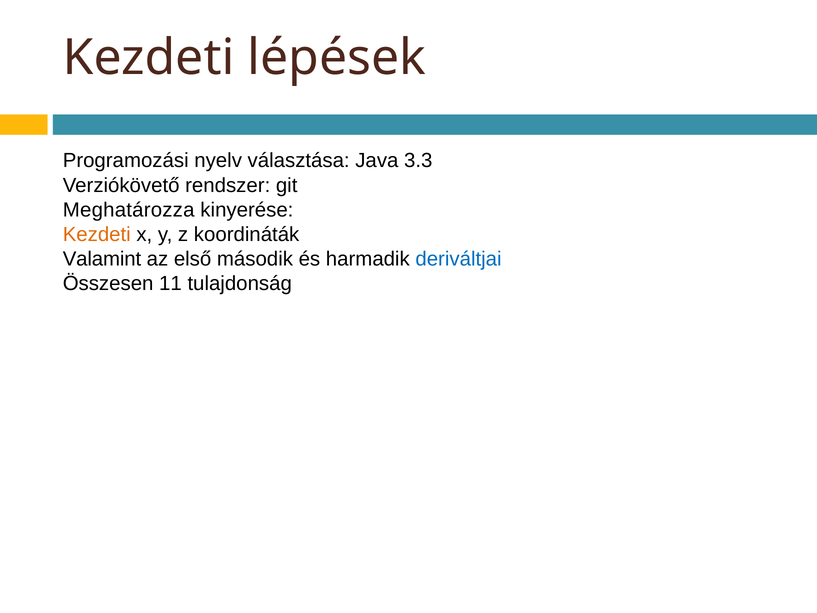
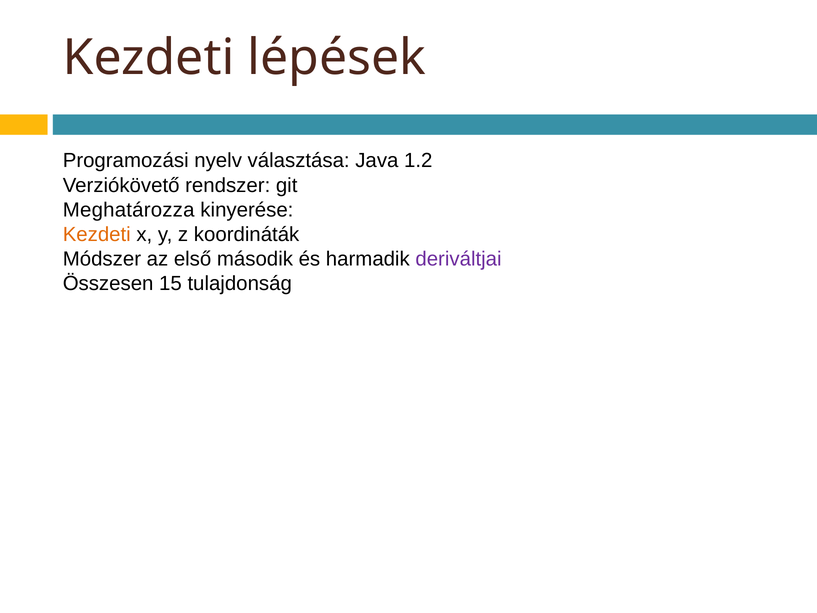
3.3: 3.3 -> 1.2
Valamint: Valamint -> Módszer
deriváltjai colour: blue -> purple
11: 11 -> 15
